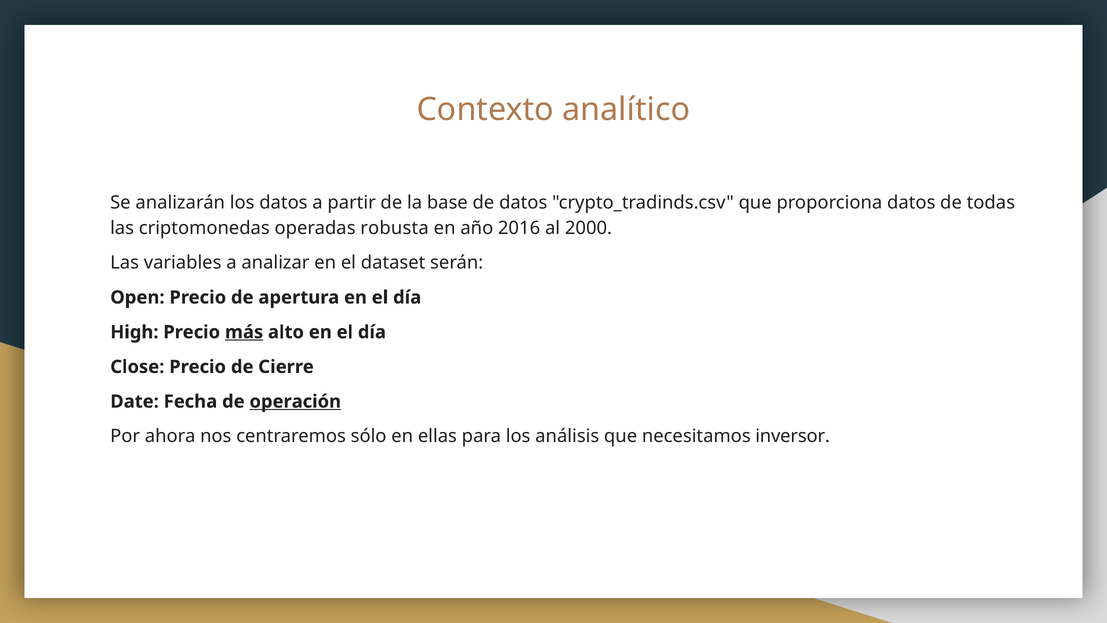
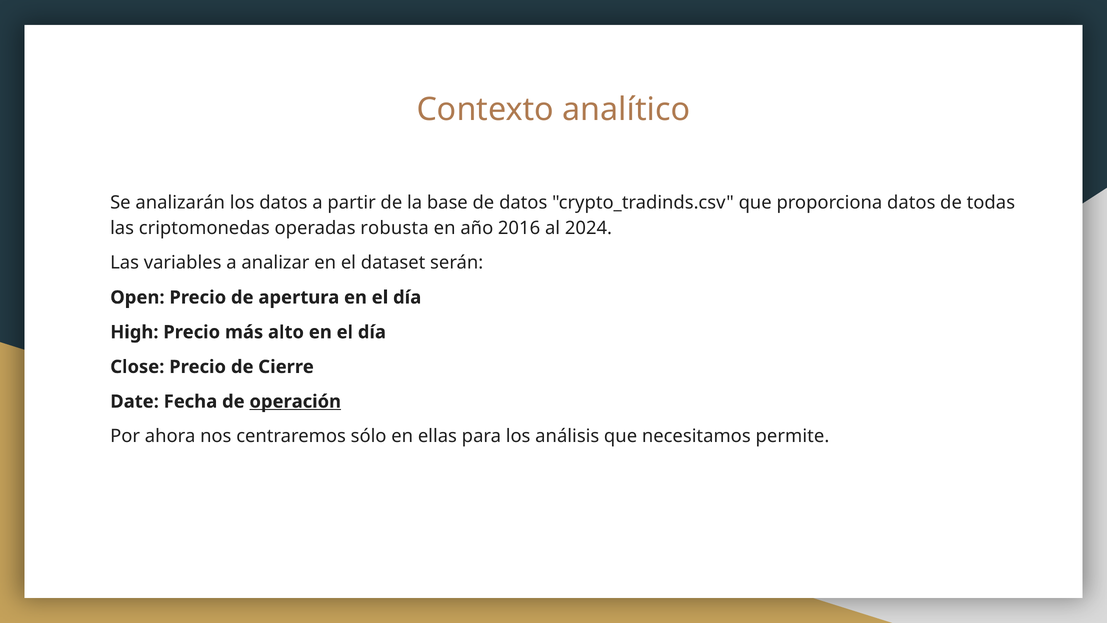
2000: 2000 -> 2024
más underline: present -> none
inversor: inversor -> permite
